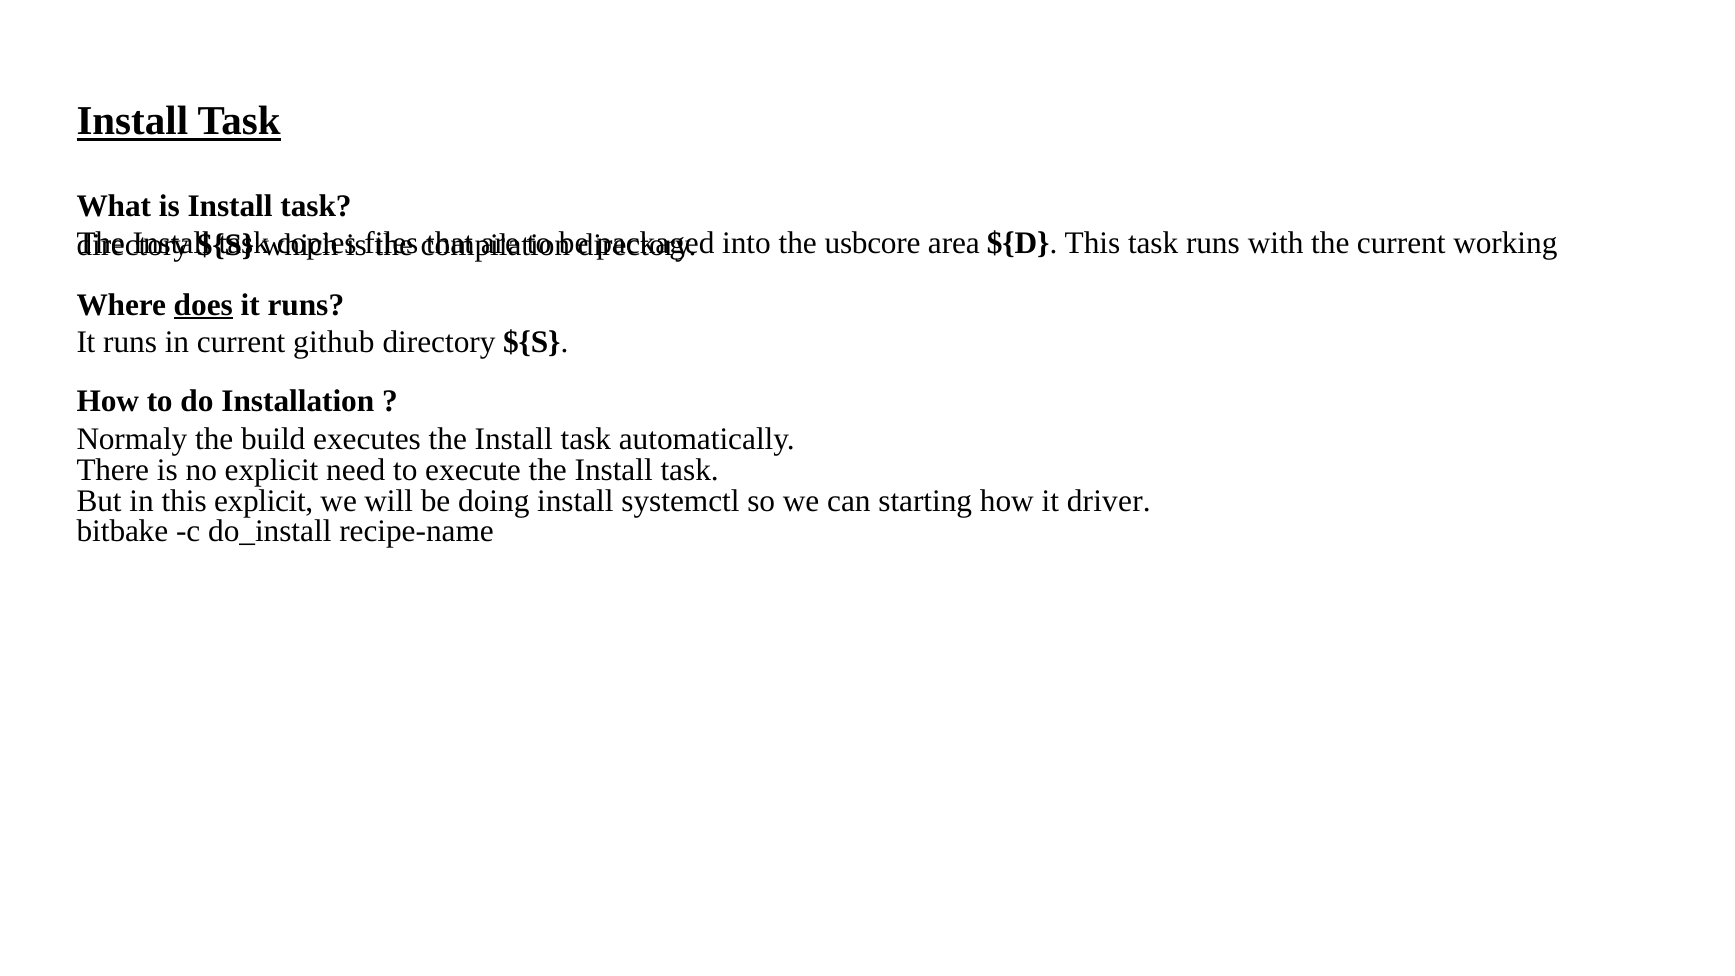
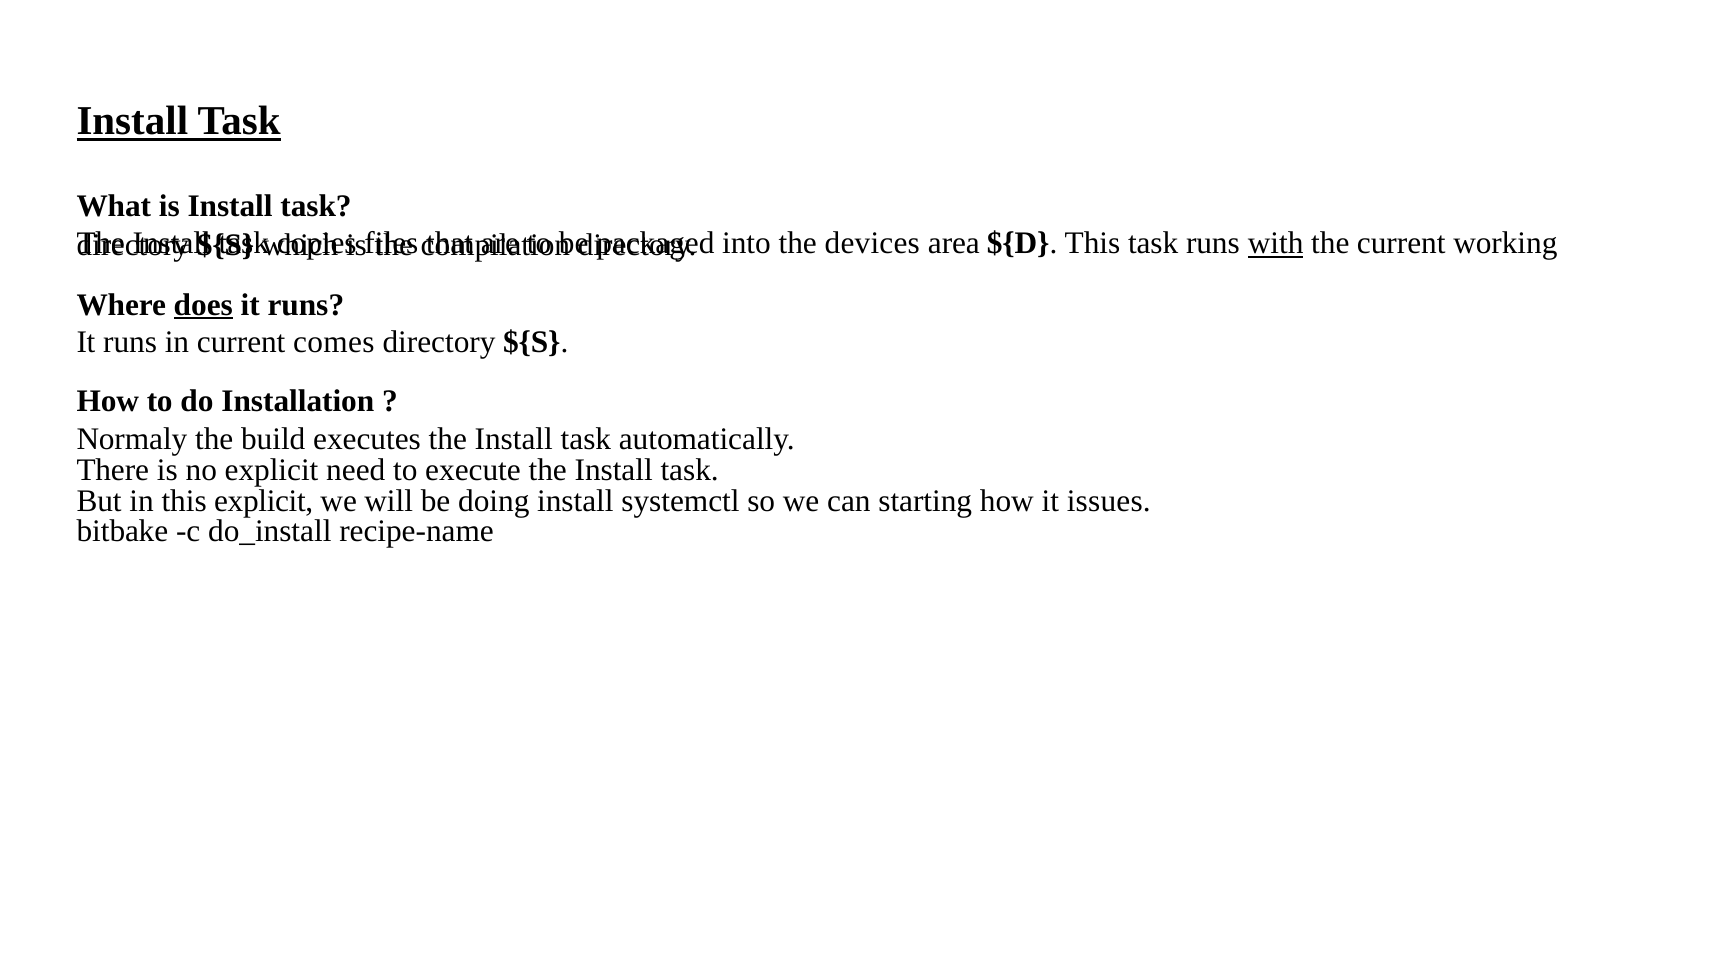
usbcore: usbcore -> devices
with underline: none -> present
github: github -> comes
driver: driver -> issues
